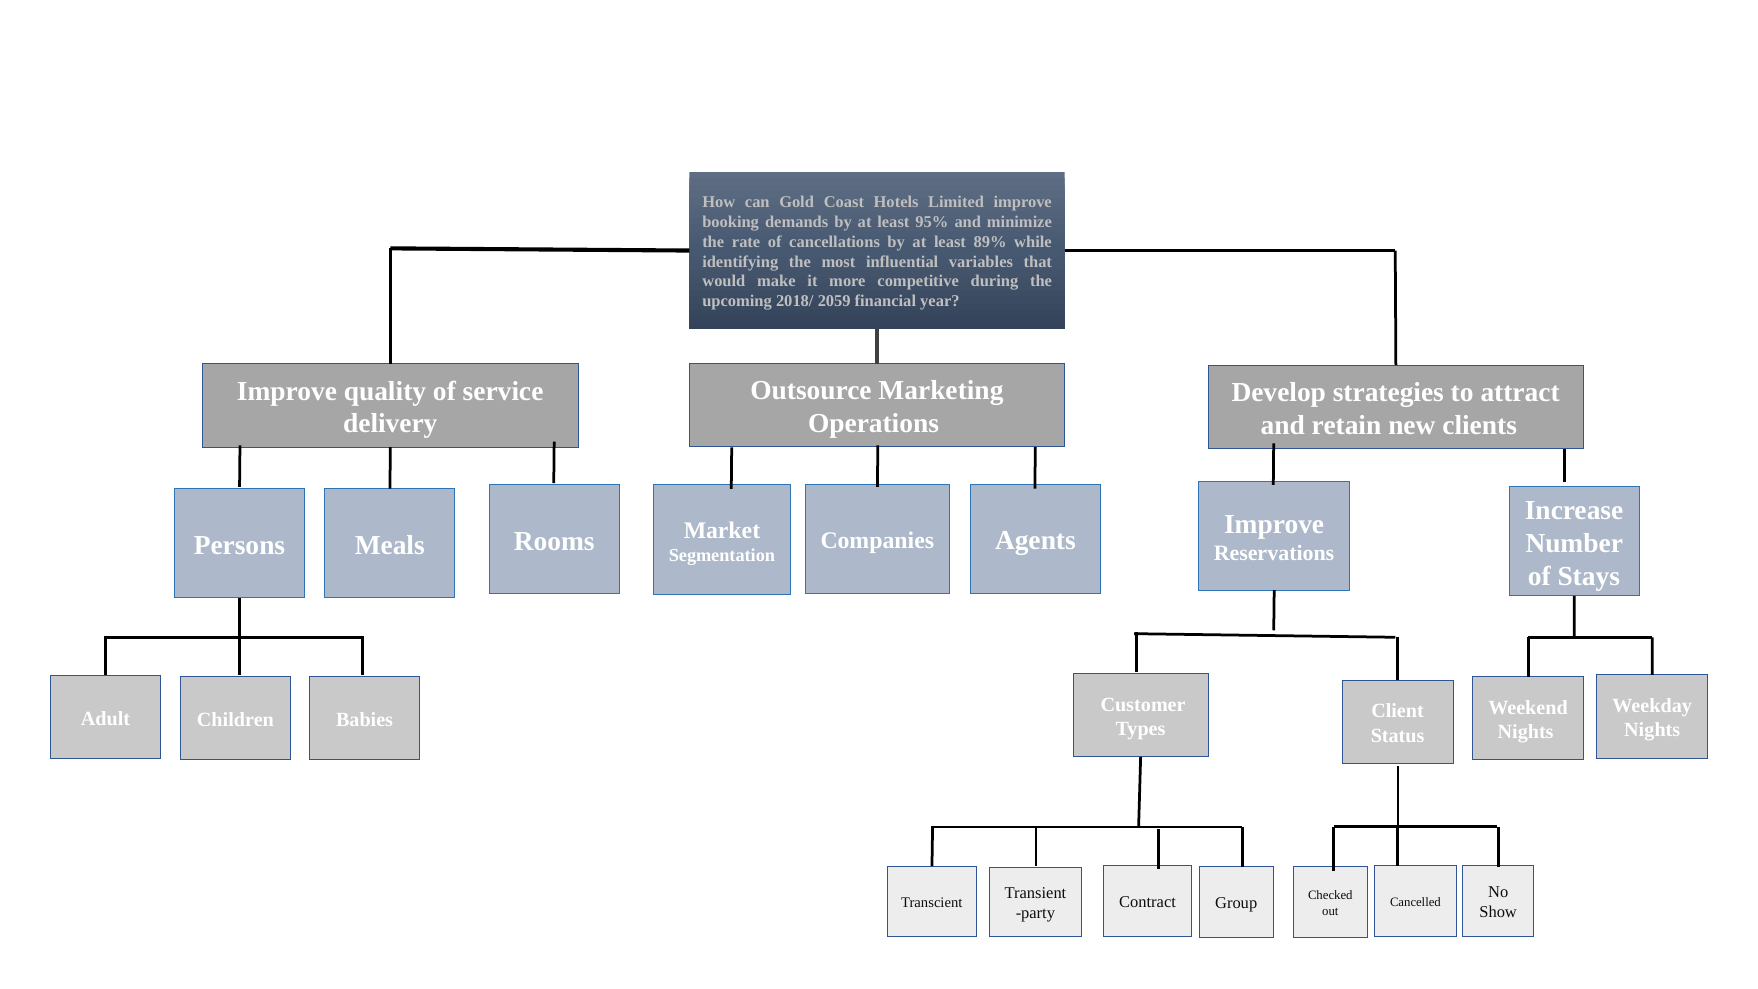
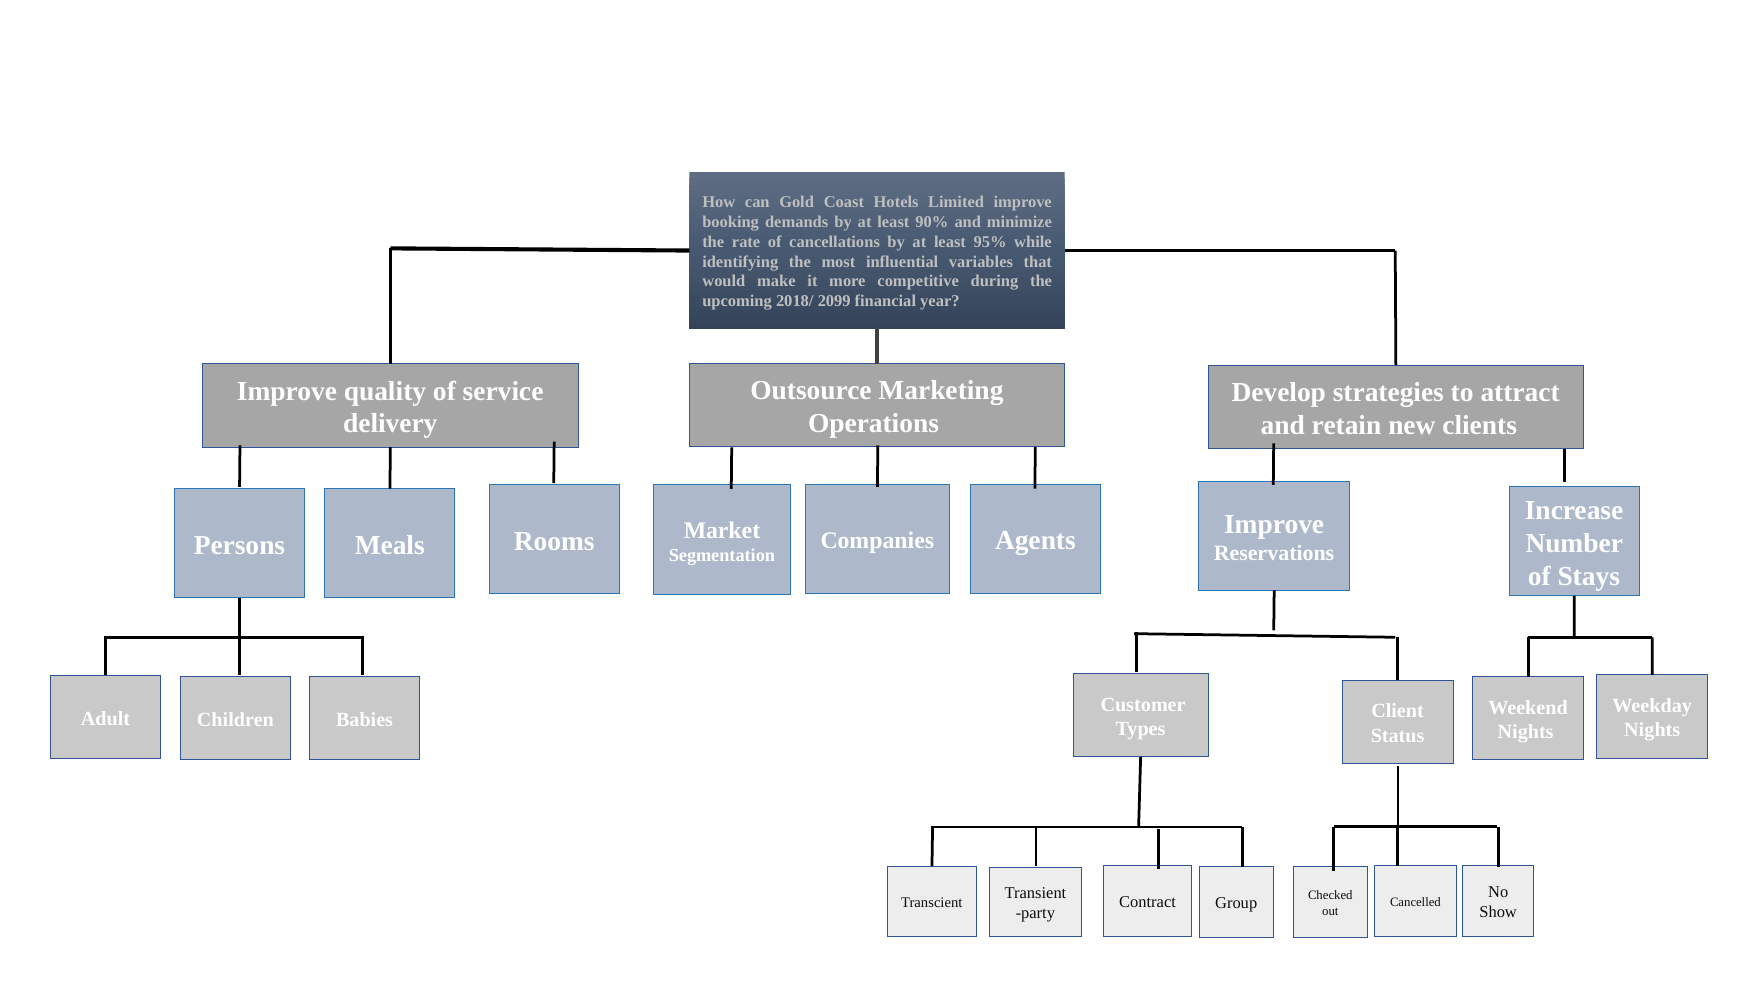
95%: 95% -> 90%
89%: 89% -> 95%
2059: 2059 -> 2099
